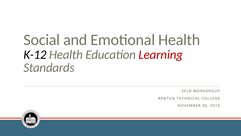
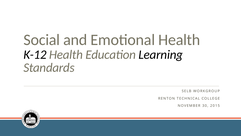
Learning colour: red -> black
